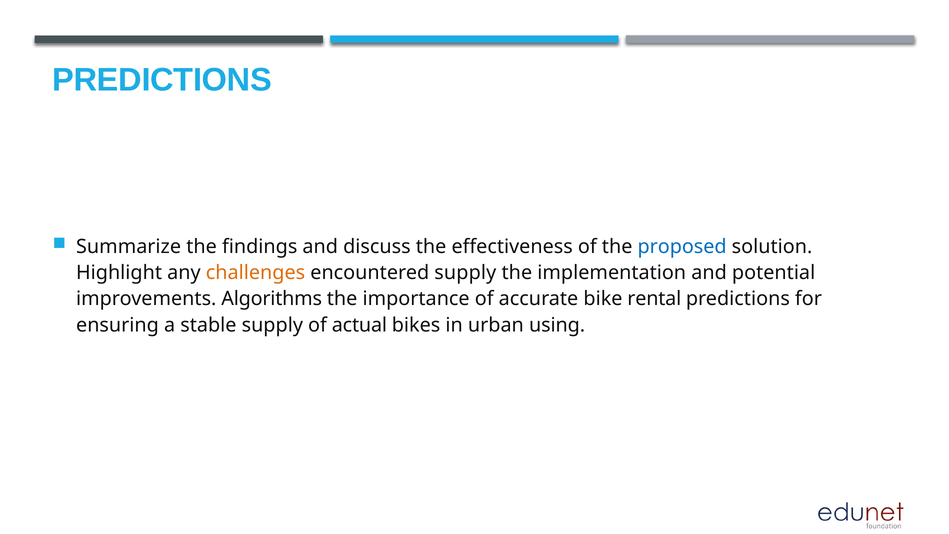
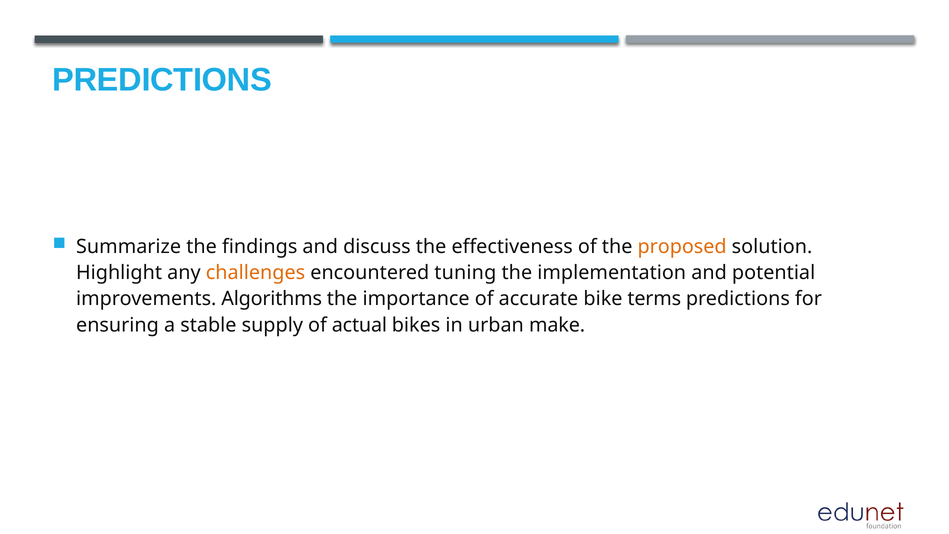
proposed colour: blue -> orange
encountered supply: supply -> tuning
rental: rental -> terms
using: using -> make
